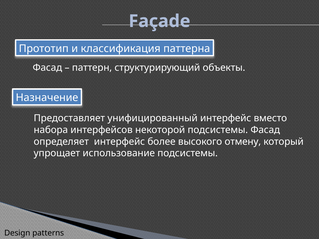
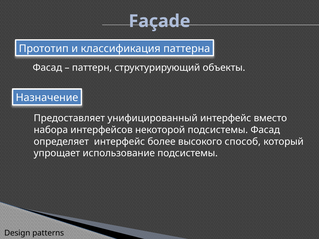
отмену: отмену -> способ
